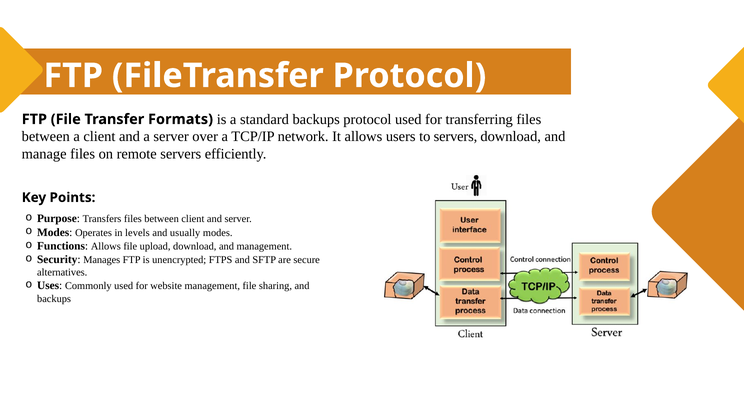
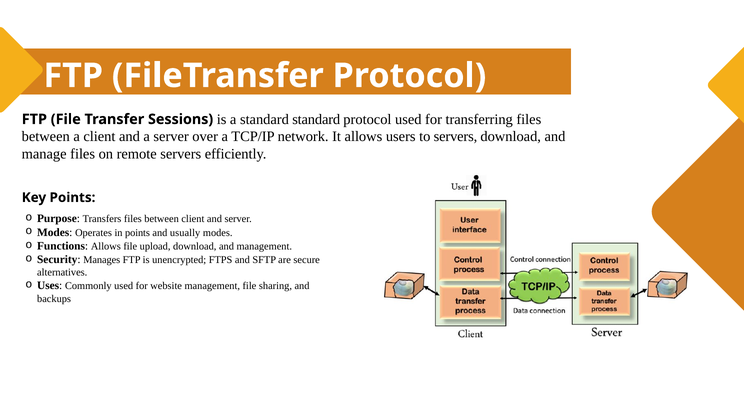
Formats: Formats -> Sessions
standard backups: backups -> standard
in levels: levels -> points
